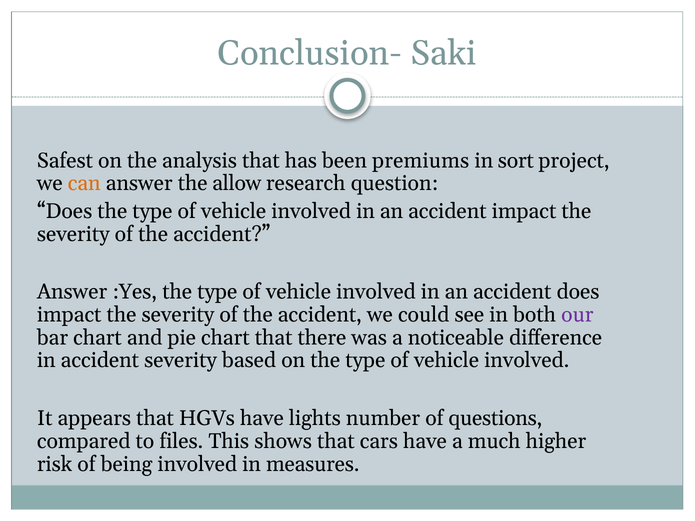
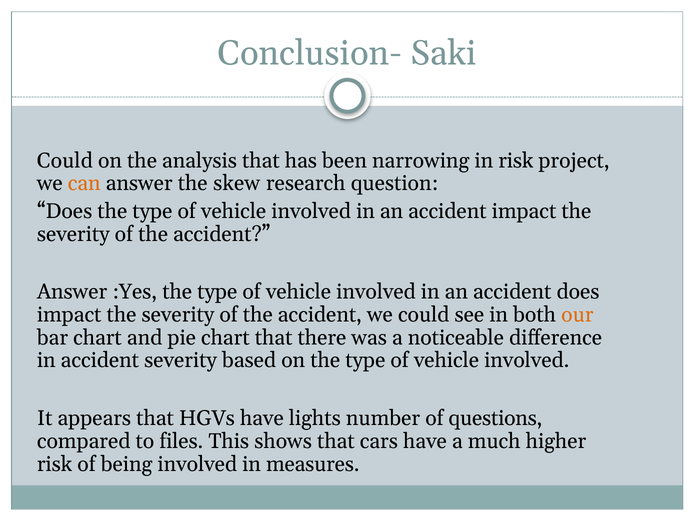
Safest at (65, 161): Safest -> Could
premiums: premiums -> narrowing
in sort: sort -> risk
allow: allow -> skew
our colour: purple -> orange
